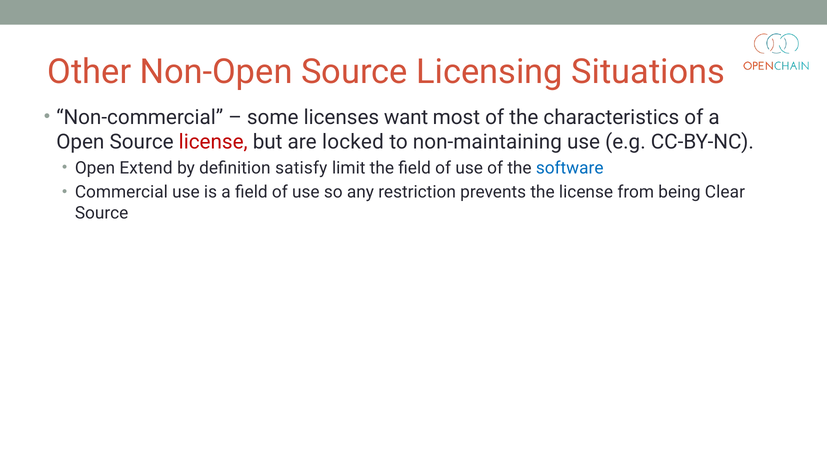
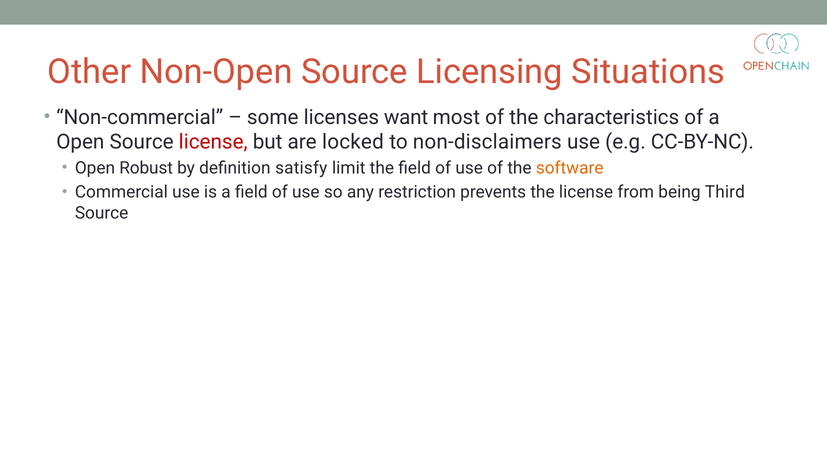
non-maintaining: non-maintaining -> non-disclaimers
Extend: Extend -> Robust
software colour: blue -> orange
Clear: Clear -> Third
